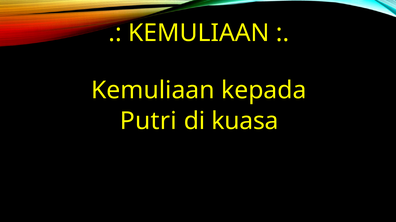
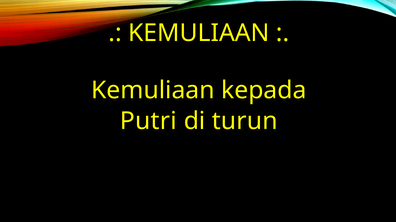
kuasa: kuasa -> turun
